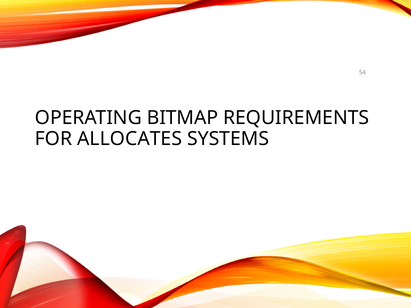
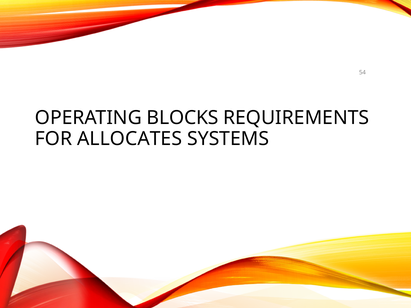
BITMAP: BITMAP -> BLOCKS
